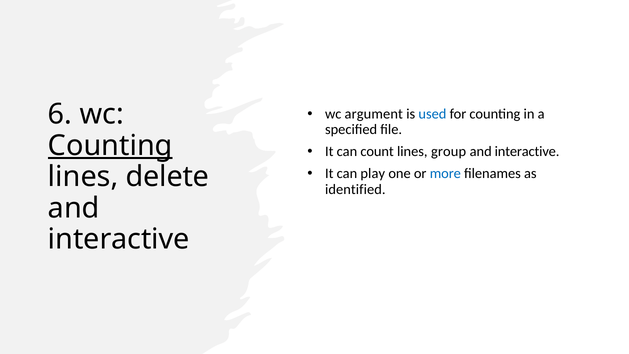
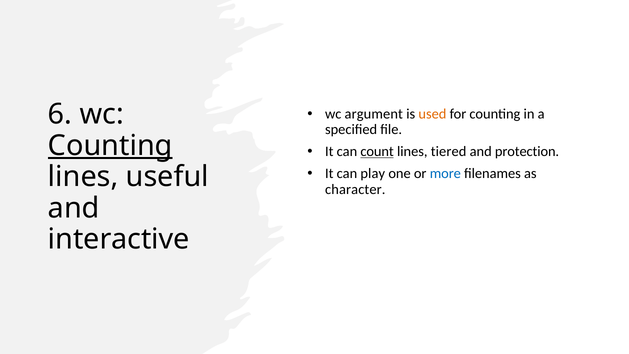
used colour: blue -> orange
count underline: none -> present
group: group -> tiered
interactive at (527, 152): interactive -> protection
delete: delete -> useful
identified: identified -> character
